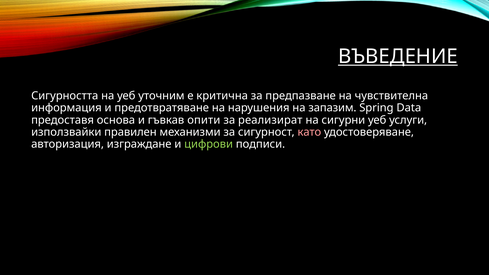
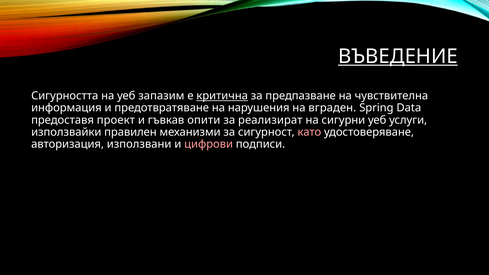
уточним: уточним -> запазим
критична underline: none -> present
запазим: запазим -> вграден
основа: основа -> проект
изграждане: изграждане -> използвани
цифрови colour: light green -> pink
